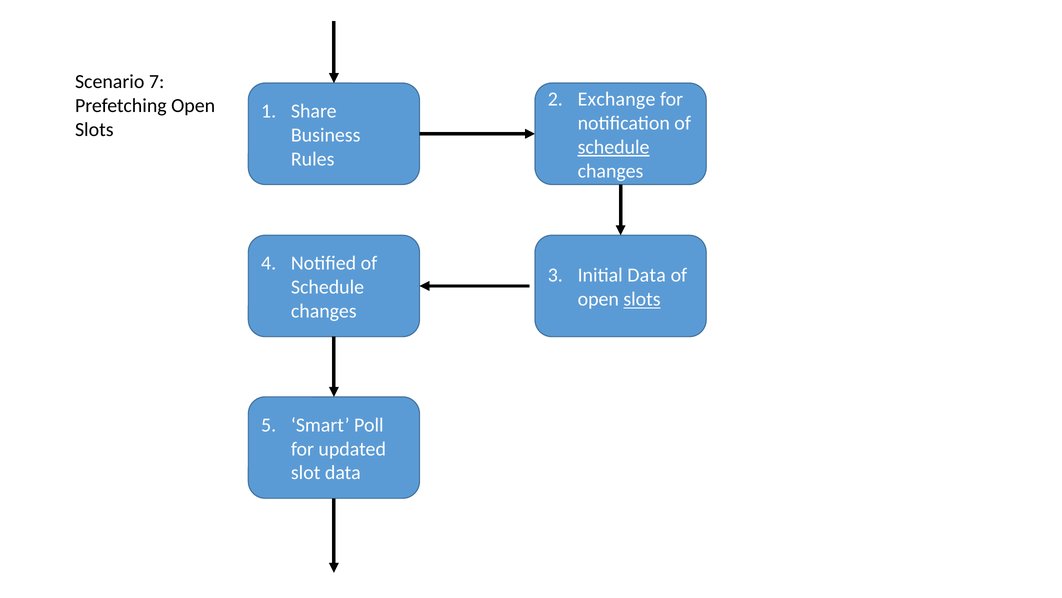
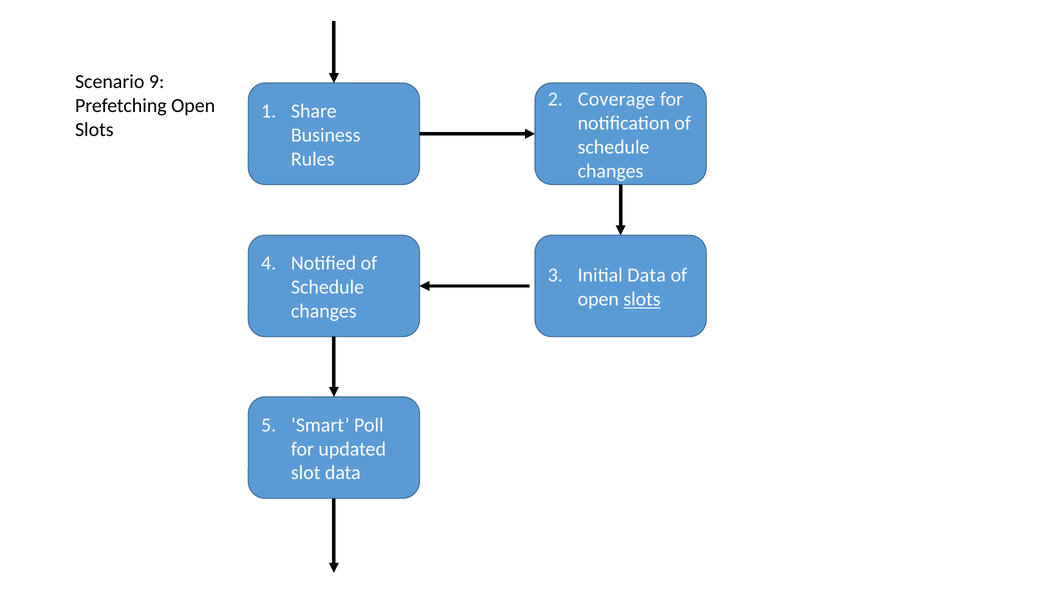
7: 7 -> 9
Exchange: Exchange -> Coverage
schedule at (614, 147) underline: present -> none
